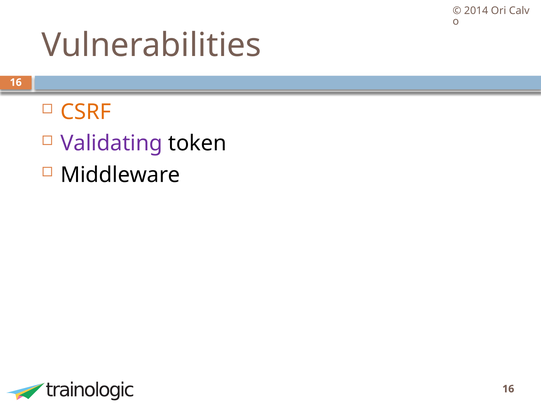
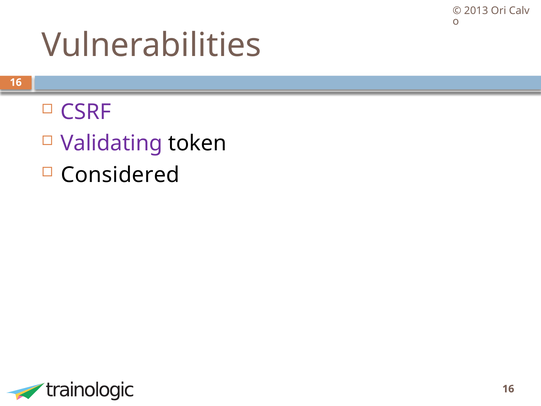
2014: 2014 -> 2013
CSRF colour: orange -> purple
Middleware: Middleware -> Considered
